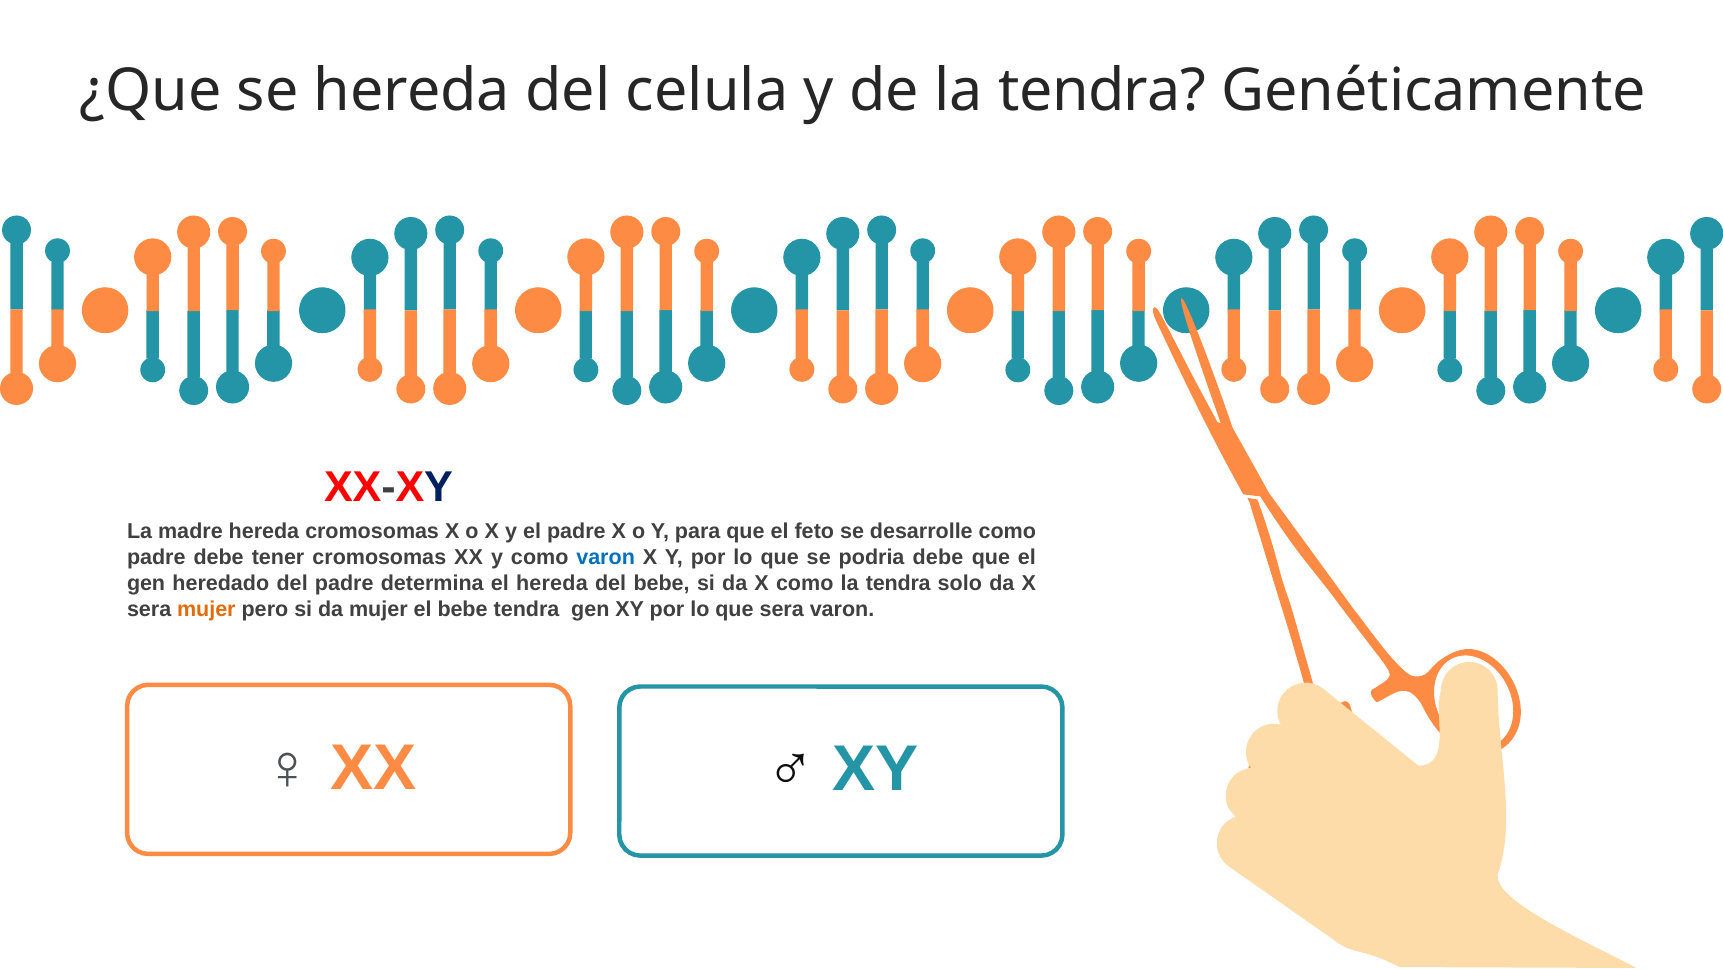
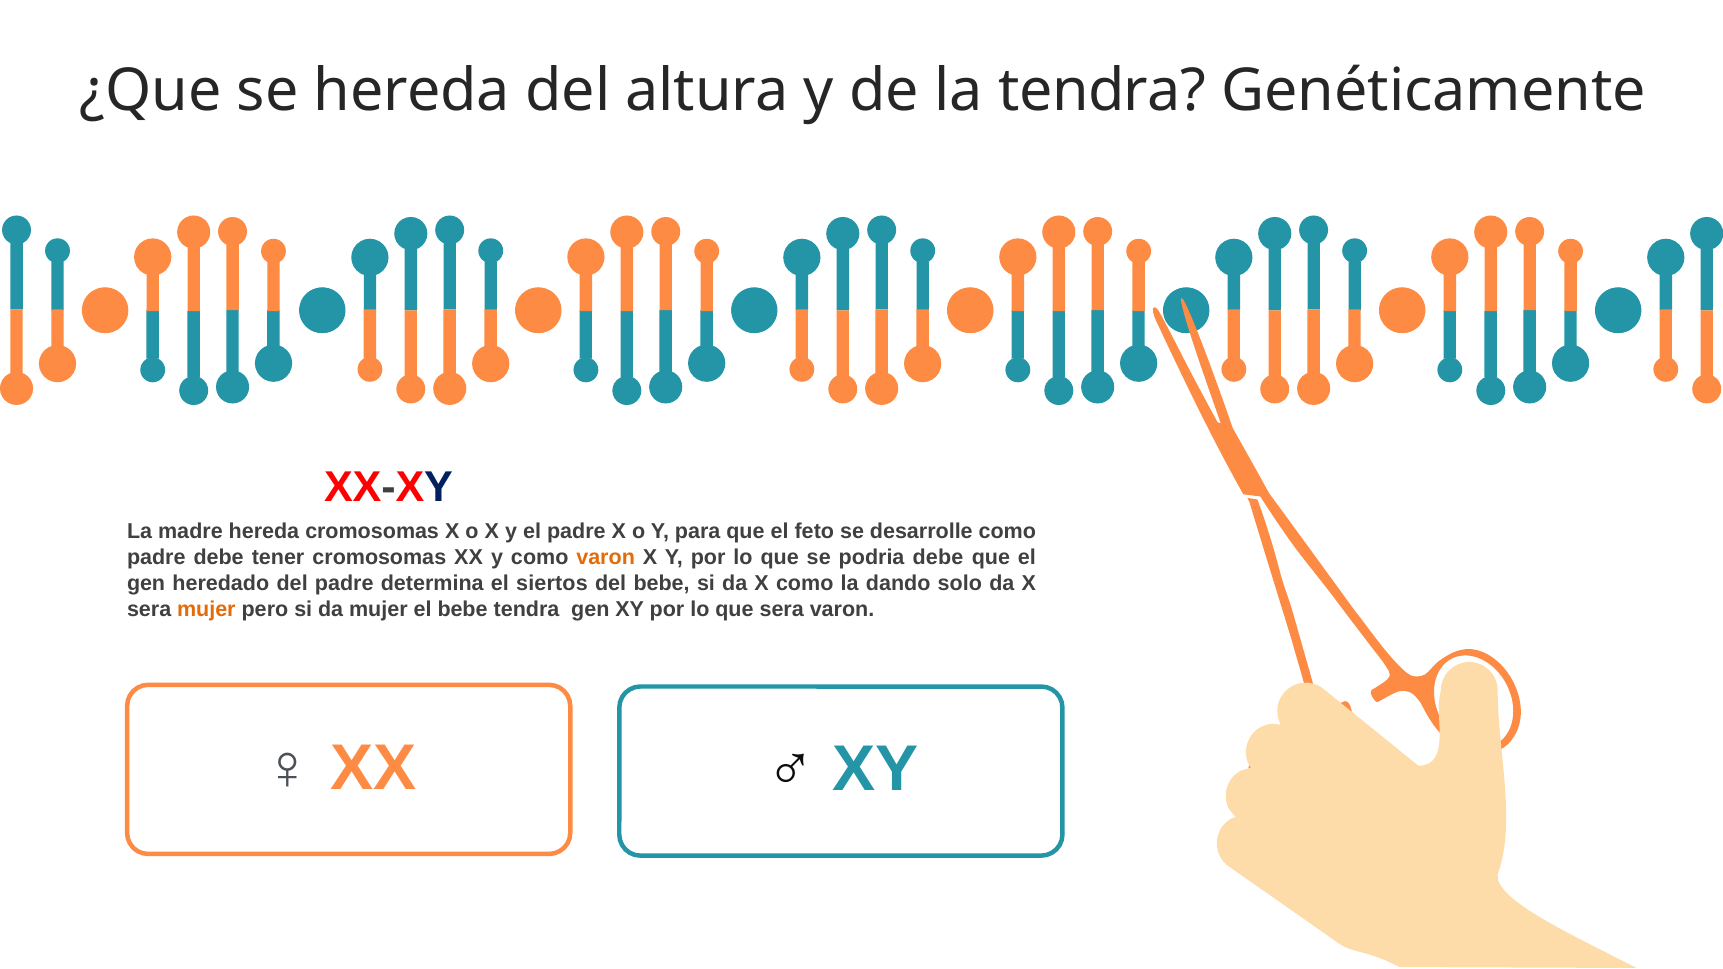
celula: celula -> altura
varon at (606, 558) colour: blue -> orange
el hereda: hereda -> siertos
como la tendra: tendra -> dando
